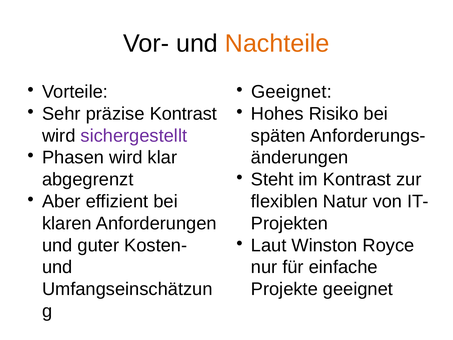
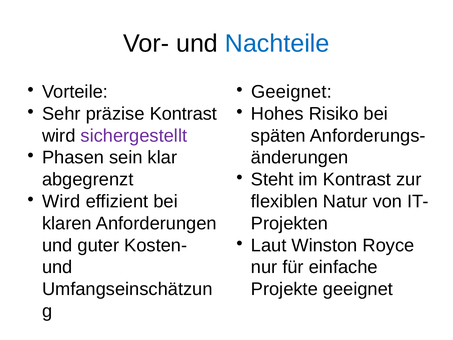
Nachteile colour: orange -> blue
Phasen wird: wird -> sein
Aber at (61, 201): Aber -> Wird
